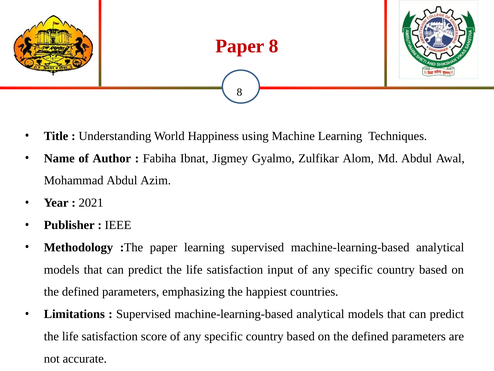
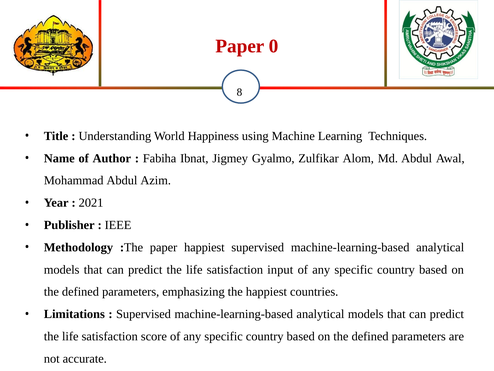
Paper 8: 8 -> 0
paper learning: learning -> happiest
